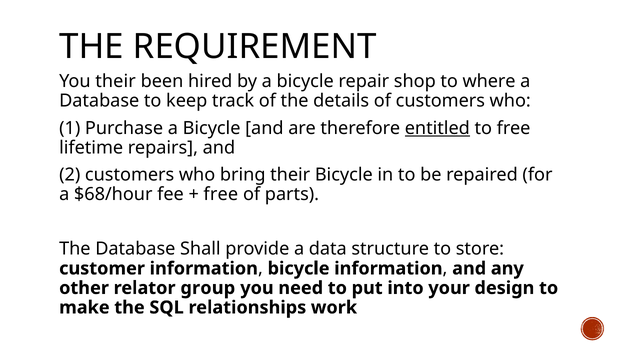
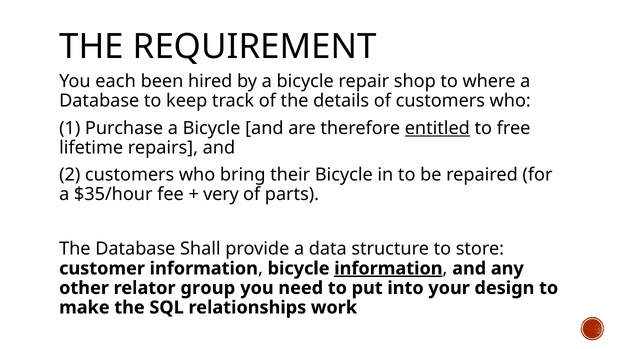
You their: their -> each
$68/hour: $68/hour -> $35/hour
free at (221, 195): free -> very
information at (388, 269) underline: none -> present
